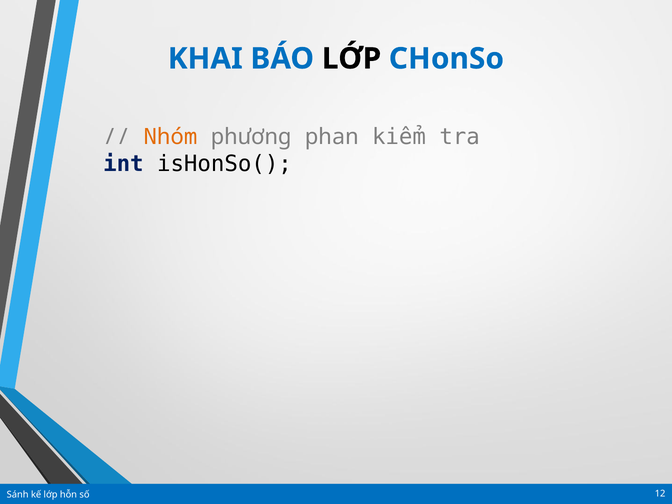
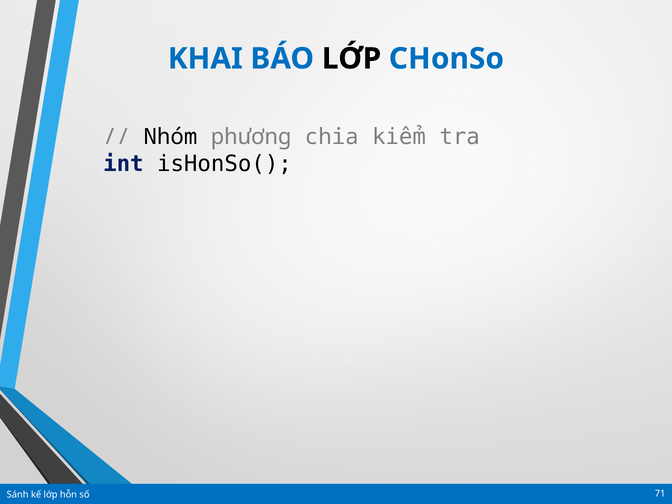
Nhóm colour: orange -> black
phan: phan -> chia
12: 12 -> 71
